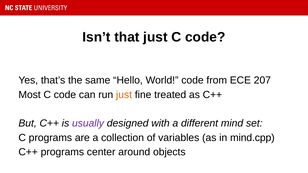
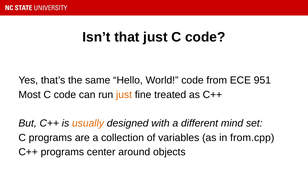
207: 207 -> 951
usually colour: purple -> orange
mind.cpp: mind.cpp -> from.cpp
